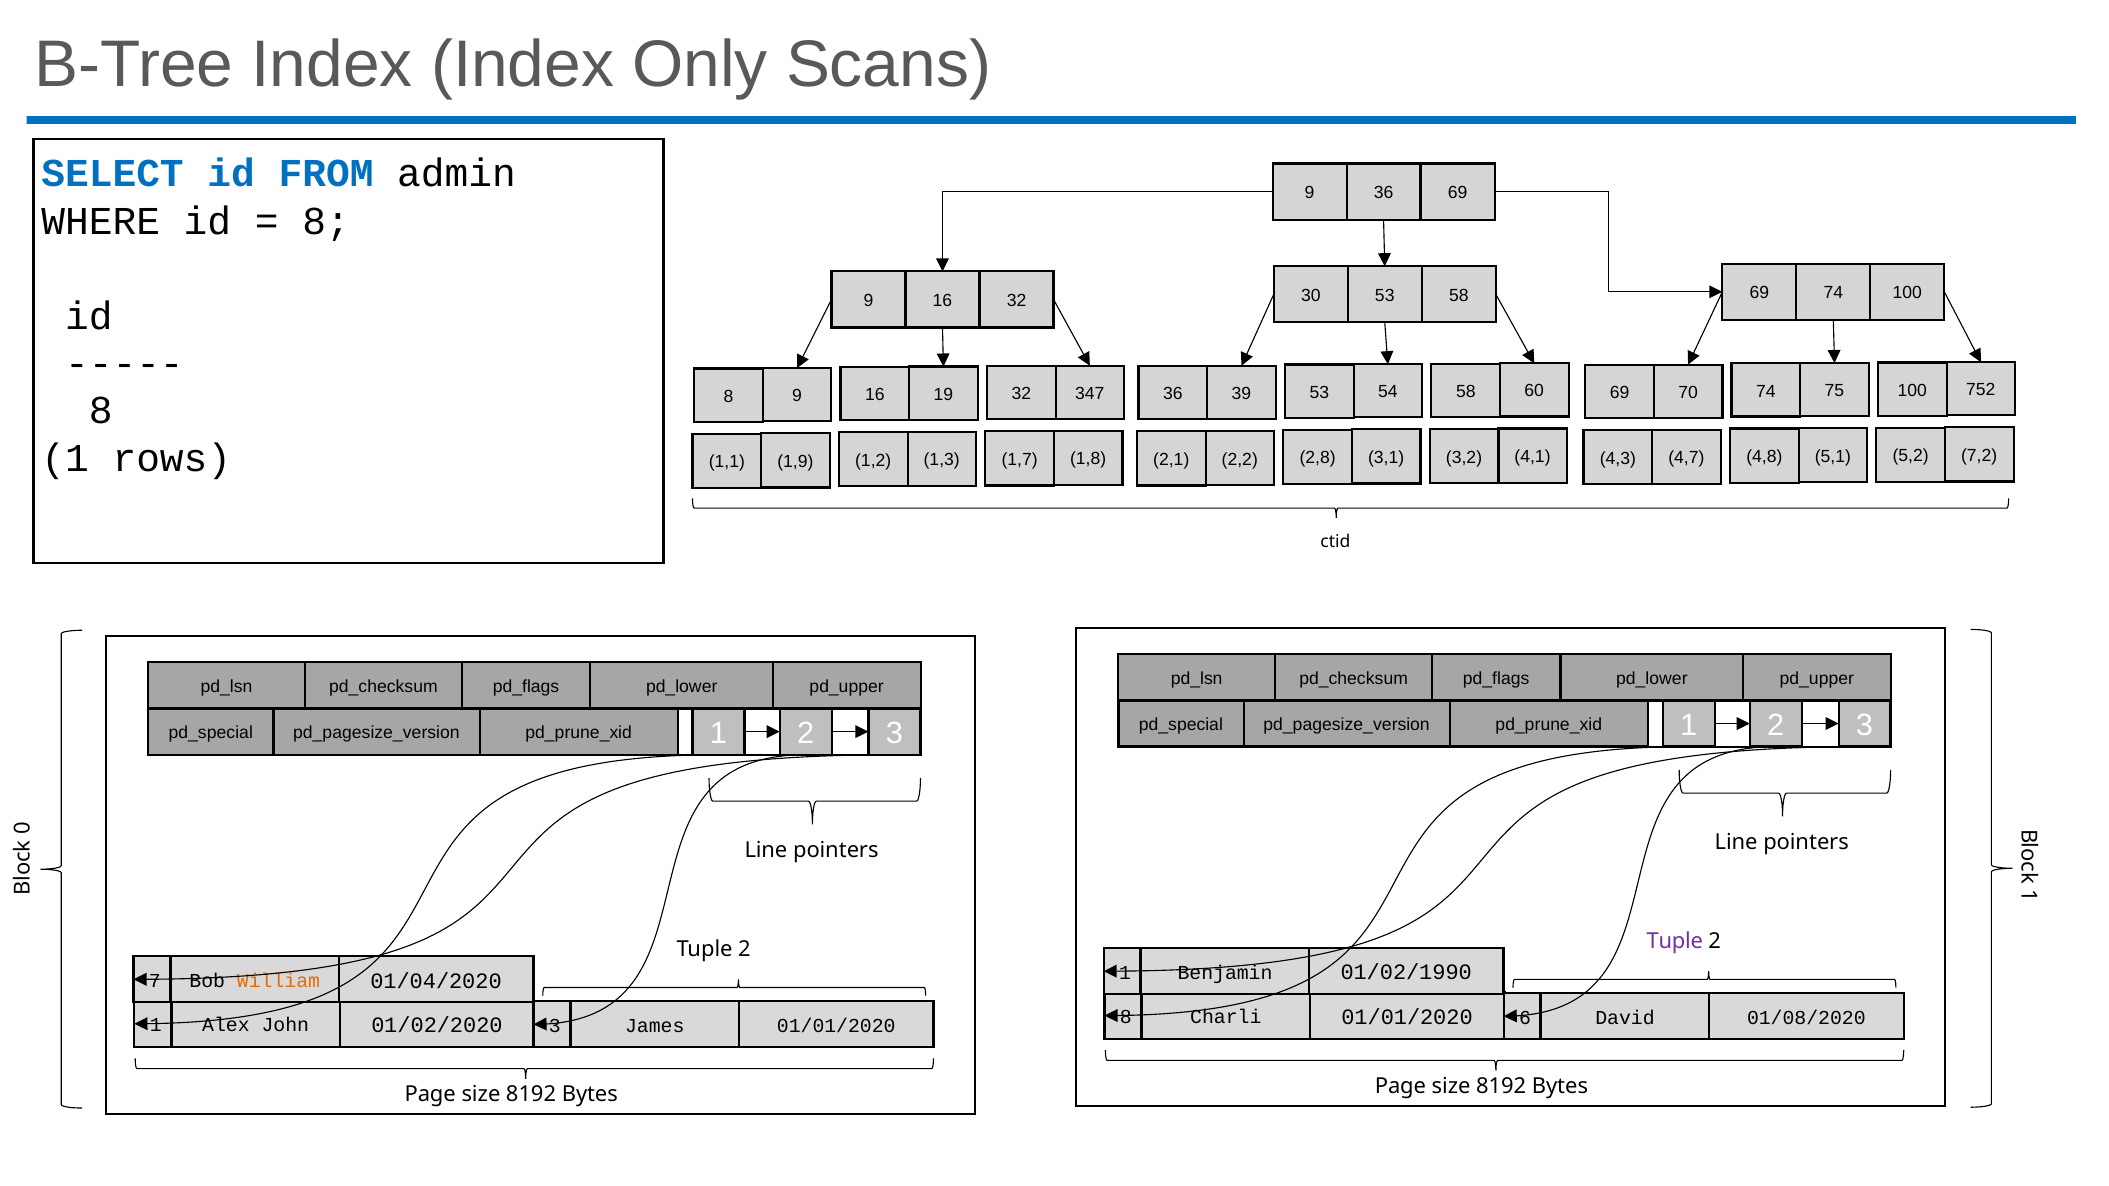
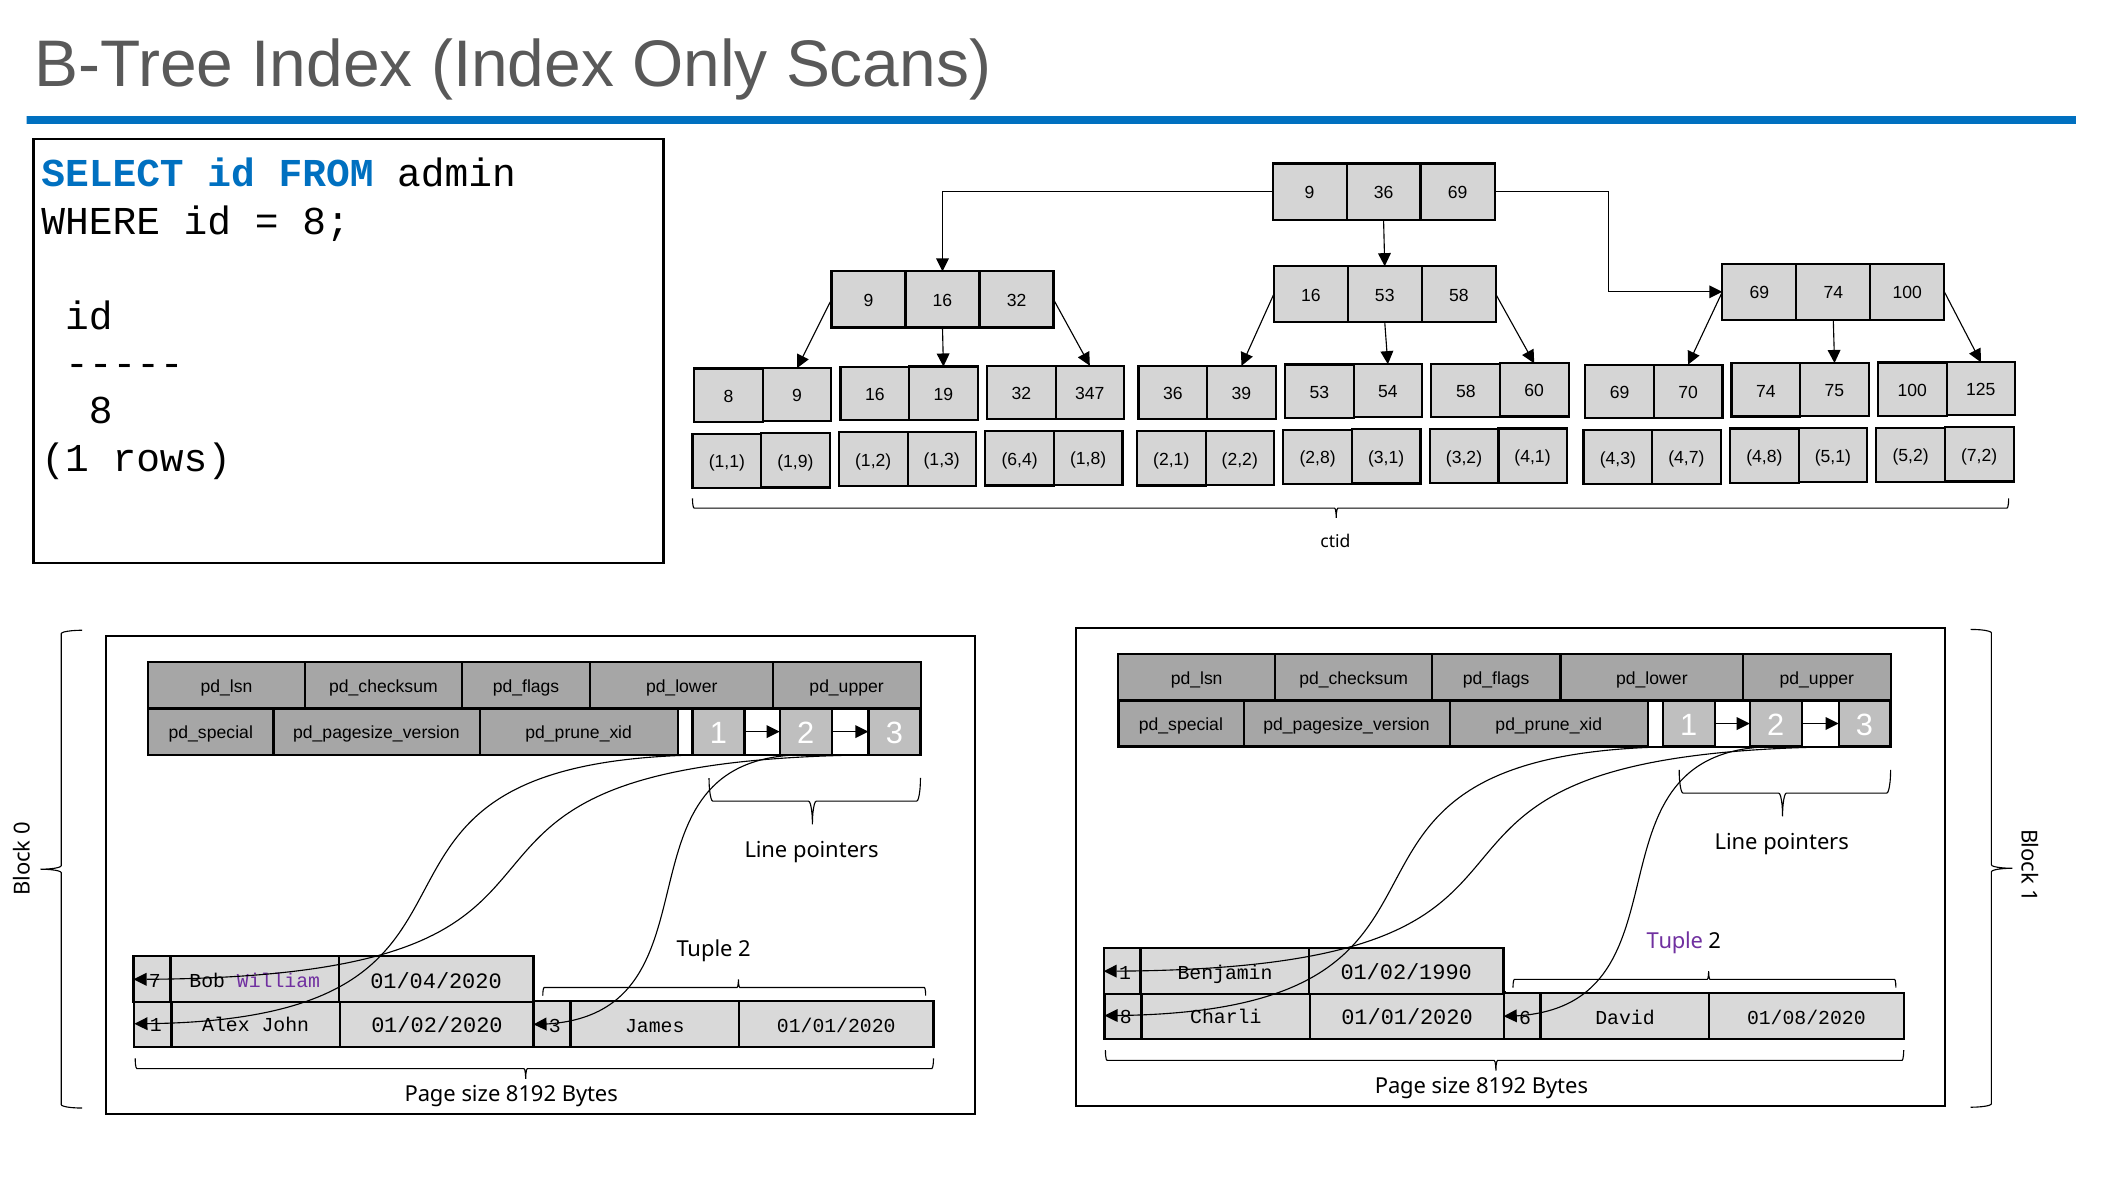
32 30: 30 -> 16
752: 752 -> 125
1,7: 1,7 -> 6,4
William colour: orange -> purple
